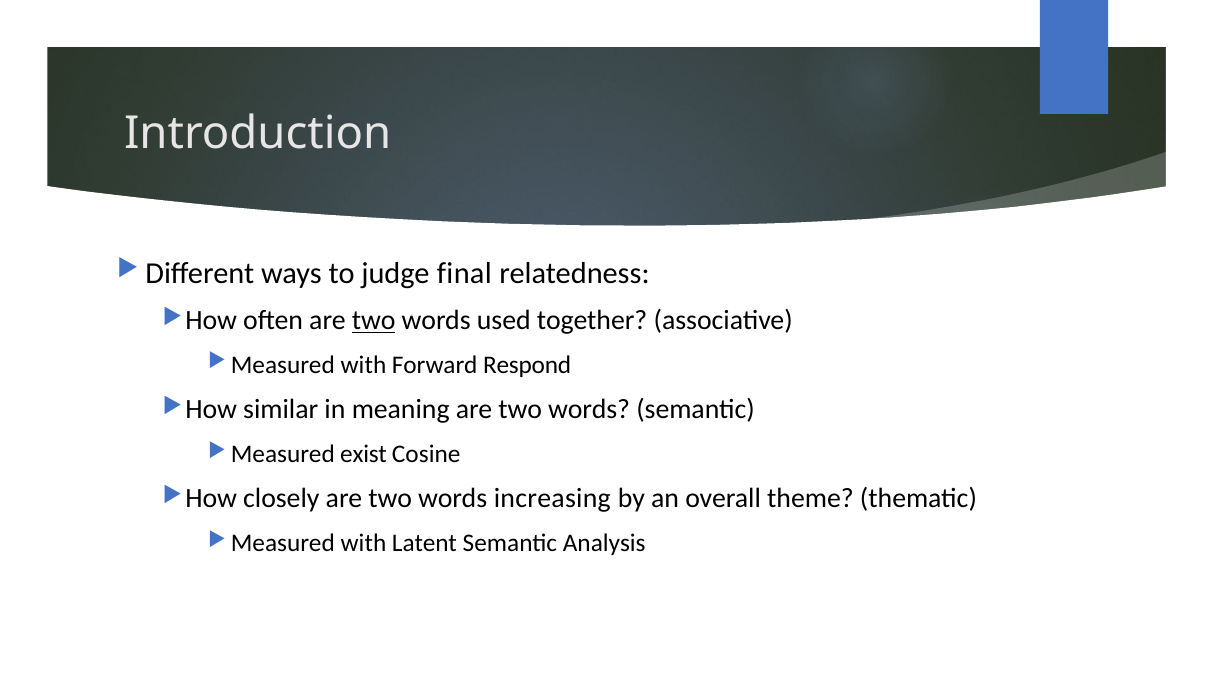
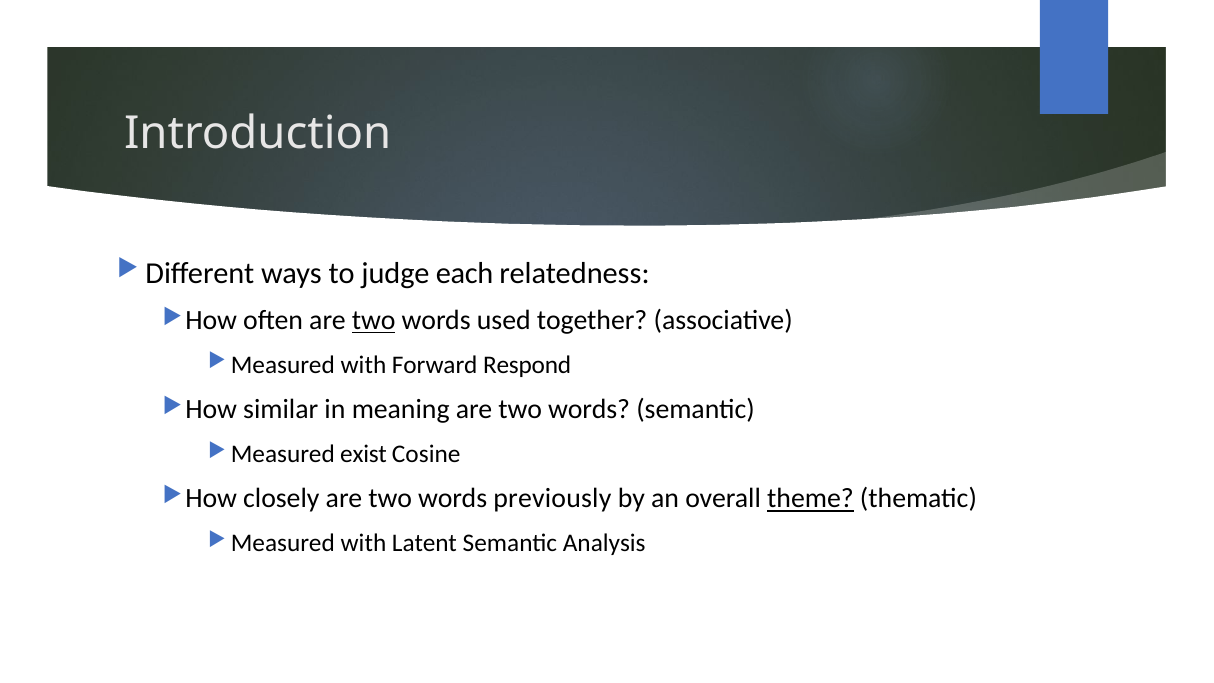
final: final -> each
increasing: increasing -> previously
theme underline: none -> present
